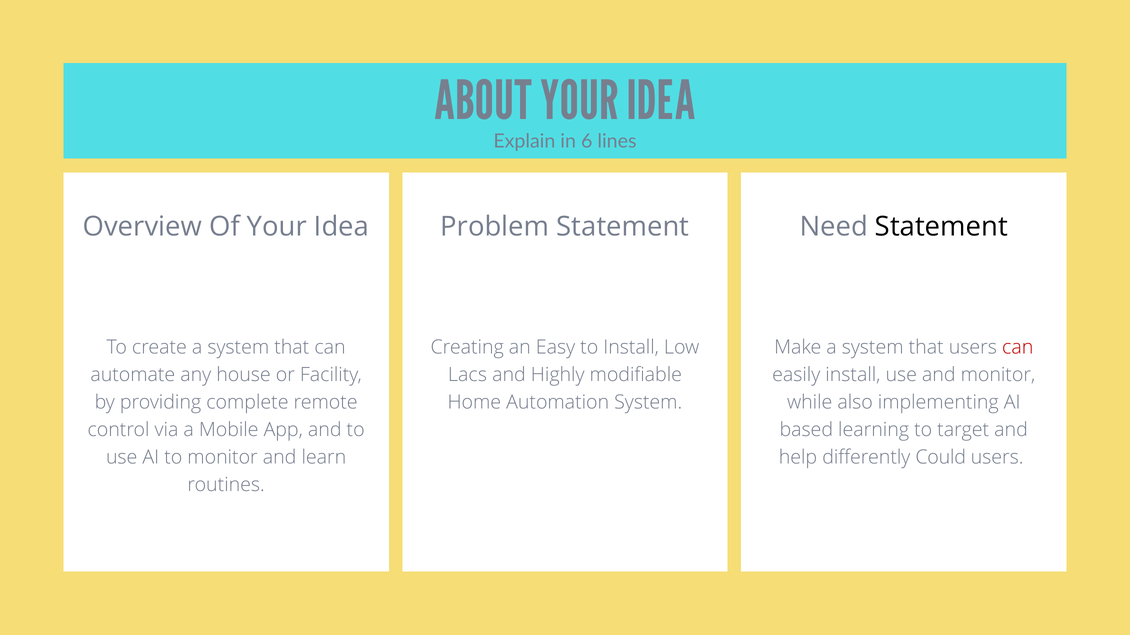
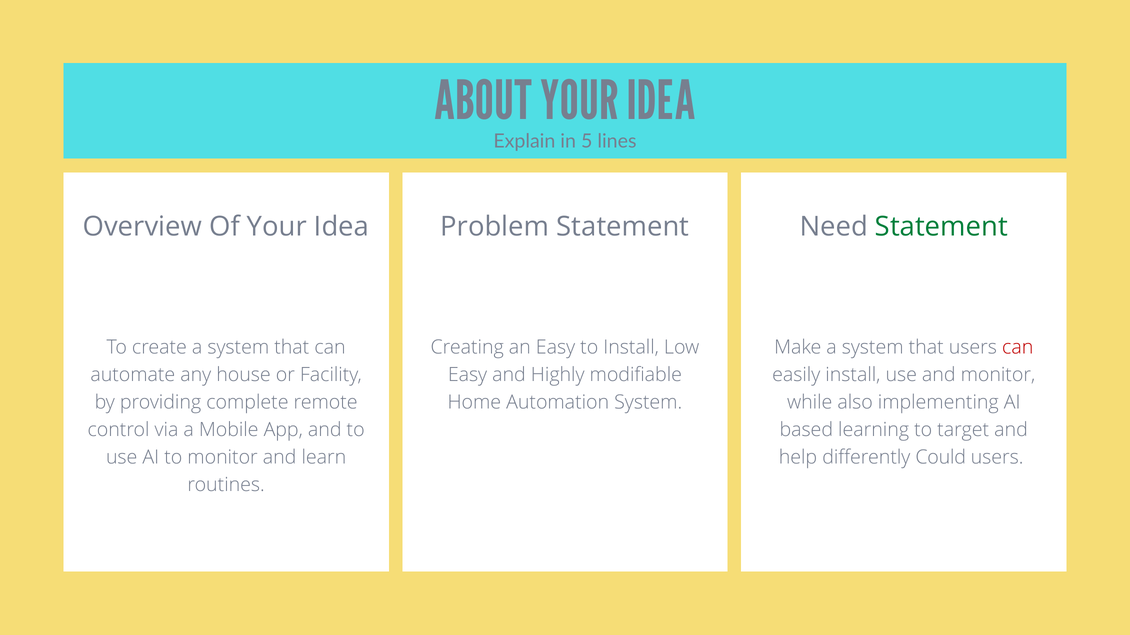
6: 6 -> 5
Statement at (941, 227) colour: black -> green
Lacs at (467, 375): Lacs -> Easy
